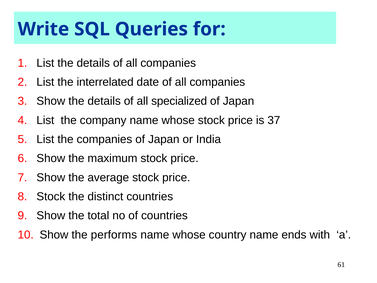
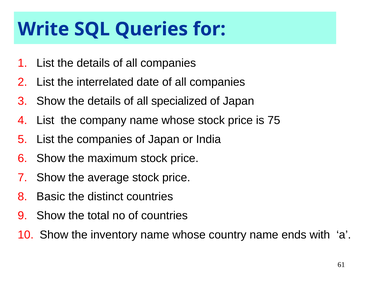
37: 37 -> 75
Stock at (51, 196): Stock -> Basic
performs: performs -> inventory
